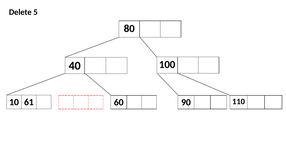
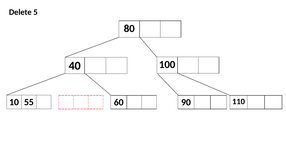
61: 61 -> 55
